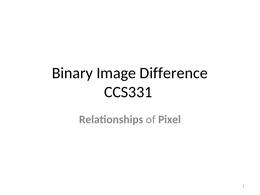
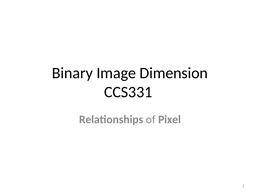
Difference: Difference -> Dimension
